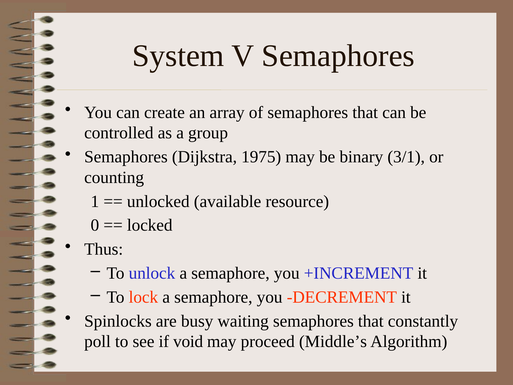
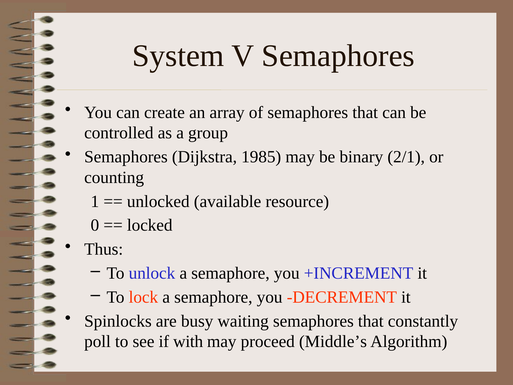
1975: 1975 -> 1985
3/1: 3/1 -> 2/1
void: void -> with
